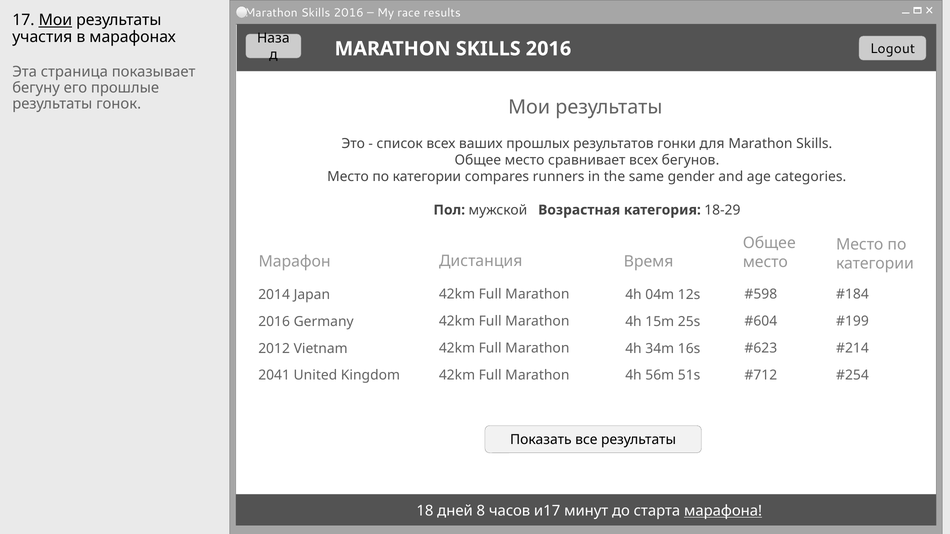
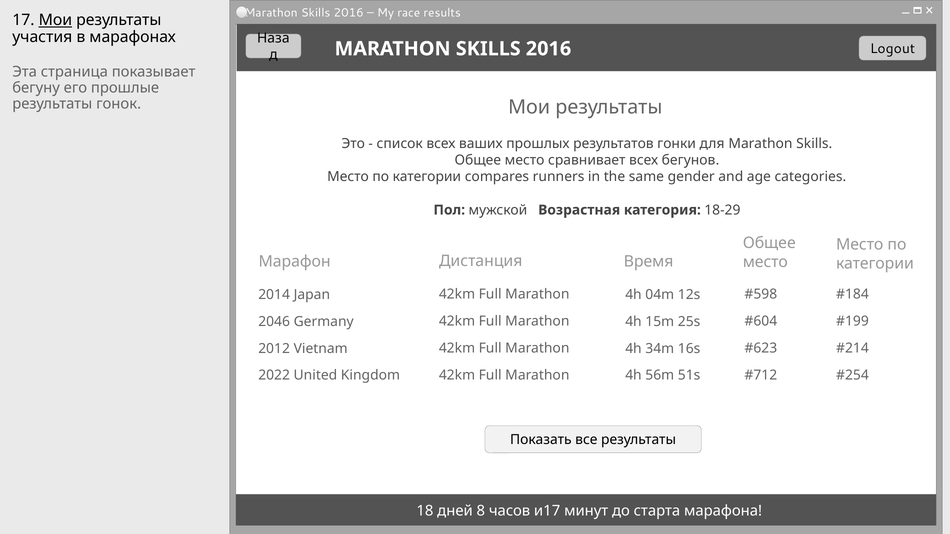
2016 at (274, 322): 2016 -> 2046
2041: 2041 -> 2022
марафона underline: present -> none
